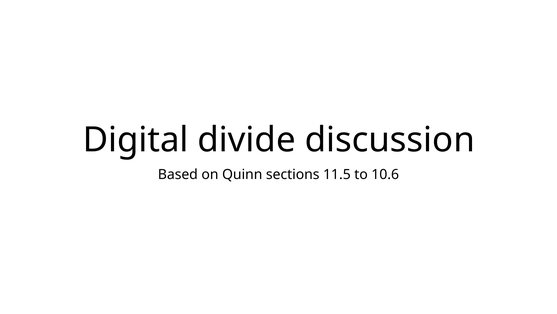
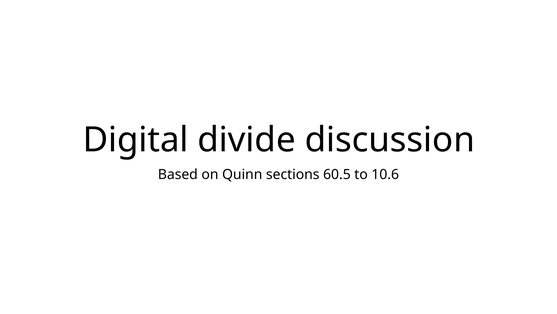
11.5: 11.5 -> 60.5
